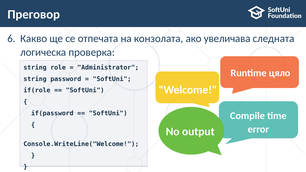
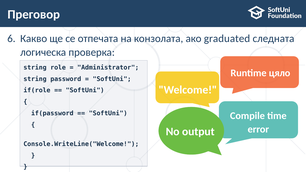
увеличава: увеличава -> graduated
